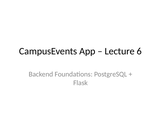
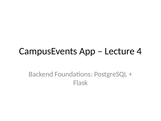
6: 6 -> 4
